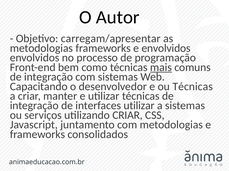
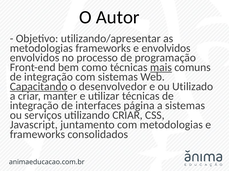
carregam/apresentar: carregam/apresentar -> utilizando/apresentar
Capacitando underline: none -> present
ou Técnicas: Técnicas -> Utilizado
interfaces utilizar: utilizar -> página
